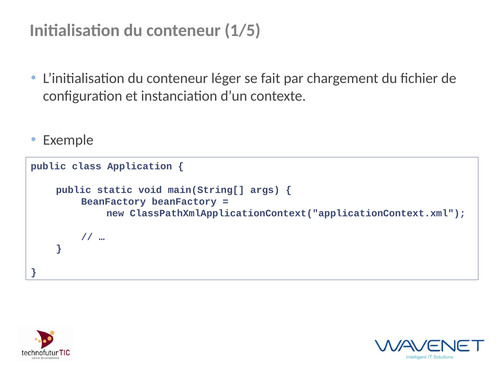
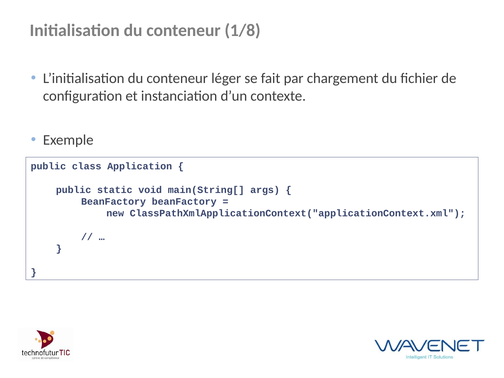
1/5: 1/5 -> 1/8
